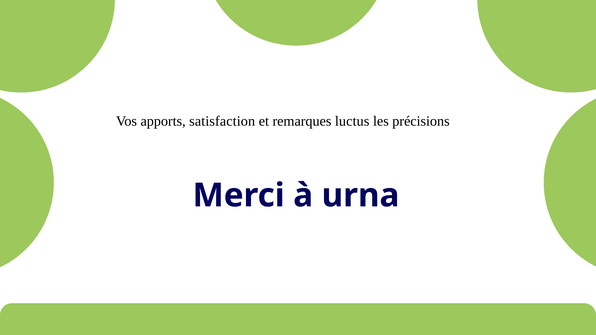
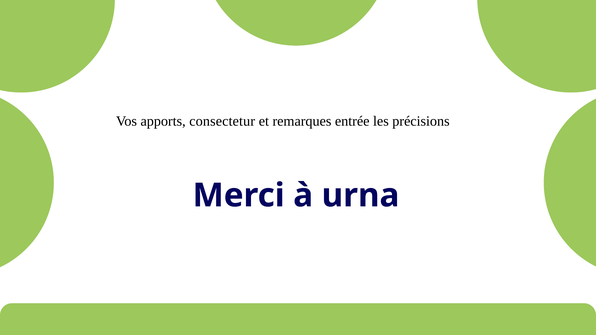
satisfaction: satisfaction -> consectetur
luctus: luctus -> entrée
